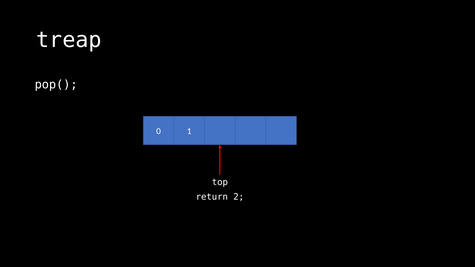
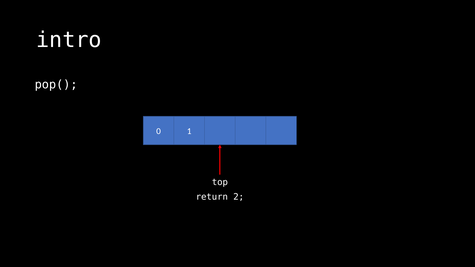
treap: treap -> intro
